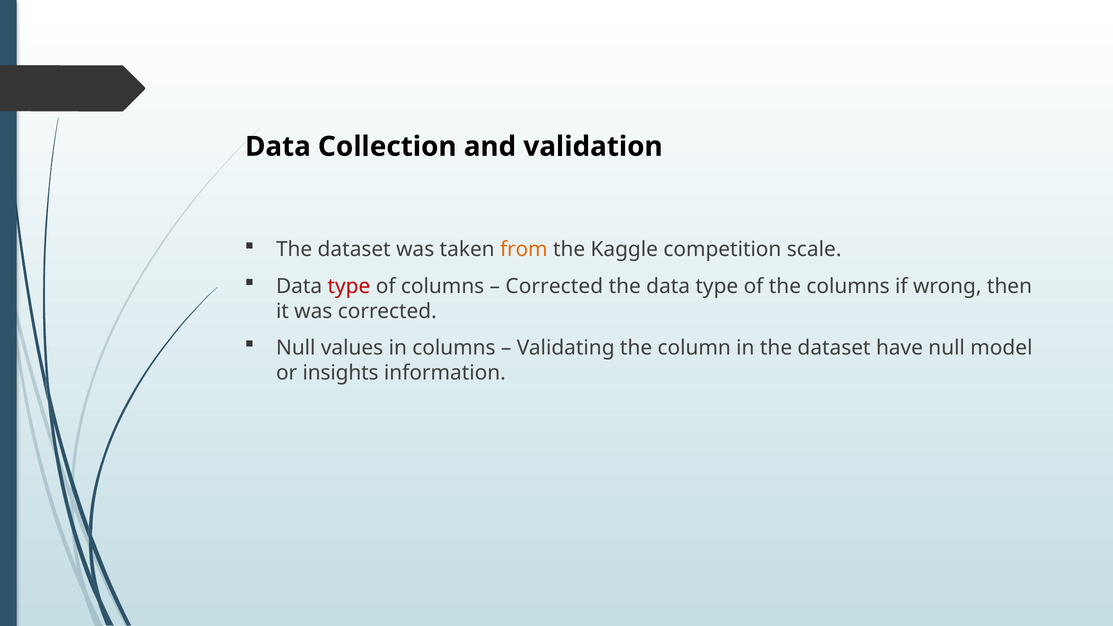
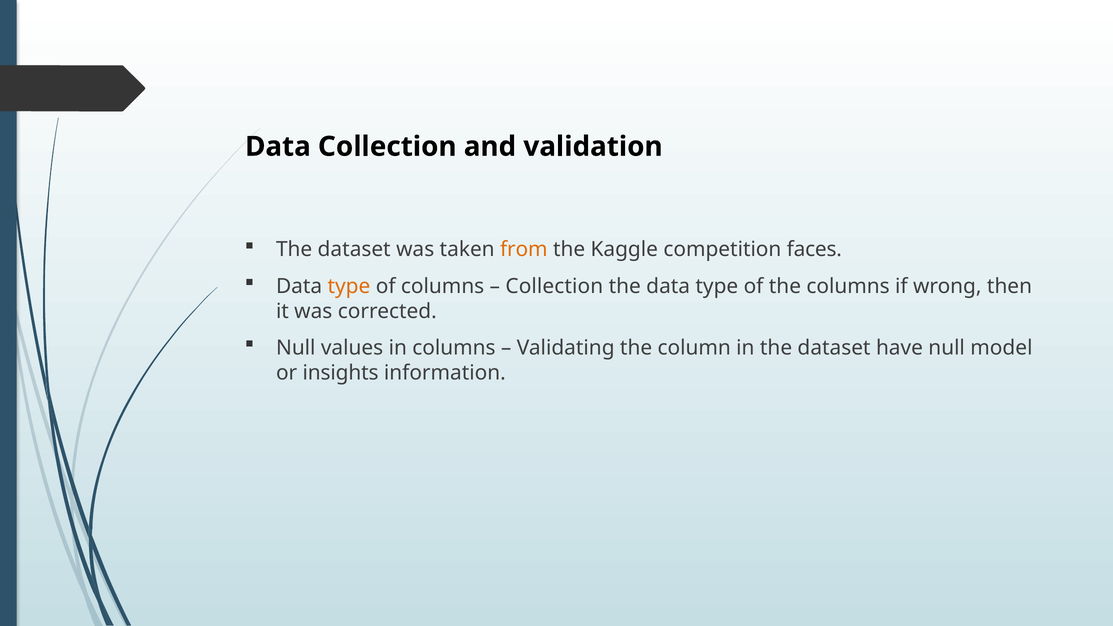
scale: scale -> faces
type at (349, 286) colour: red -> orange
Corrected at (554, 286): Corrected -> Collection
